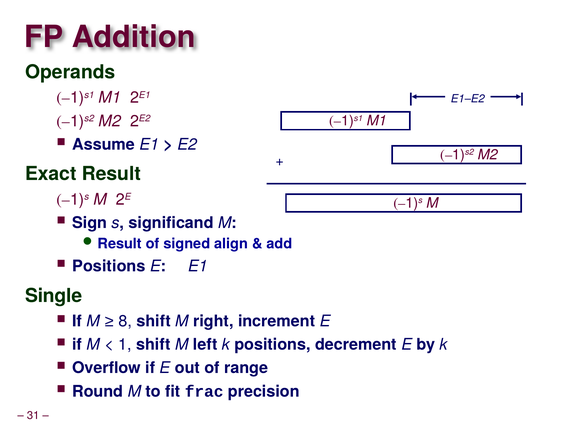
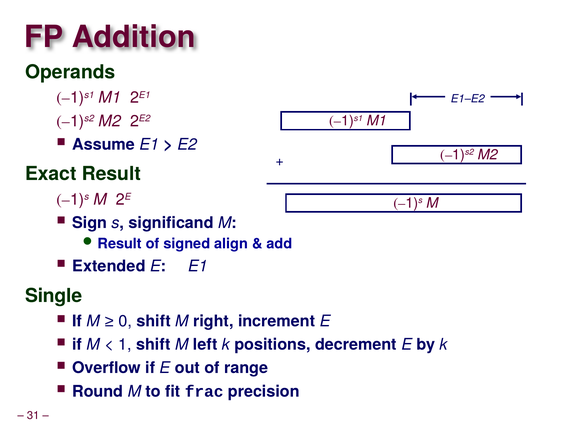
Positions at (109, 266): Positions -> Extended
8: 8 -> 0
